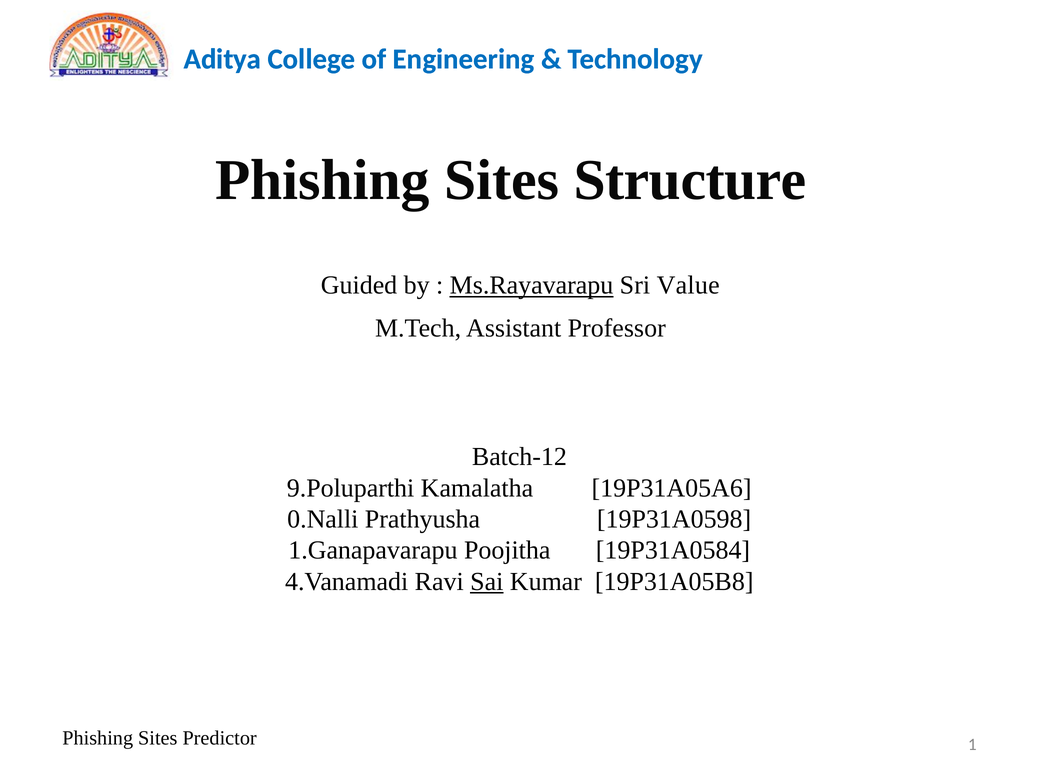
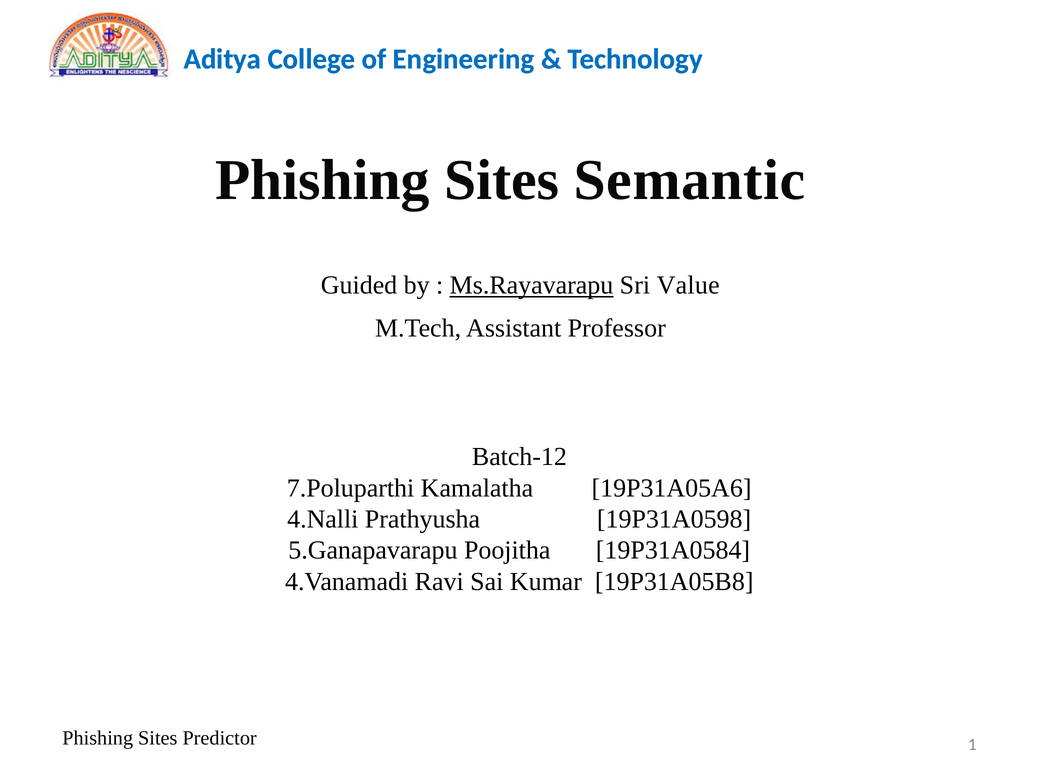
Structure: Structure -> Semantic
9.Poluparthi: 9.Poluparthi -> 7.Poluparthi
0.Nalli: 0.Nalli -> 4.Nalli
1.Ganapavarapu: 1.Ganapavarapu -> 5.Ganapavarapu
Sai underline: present -> none
